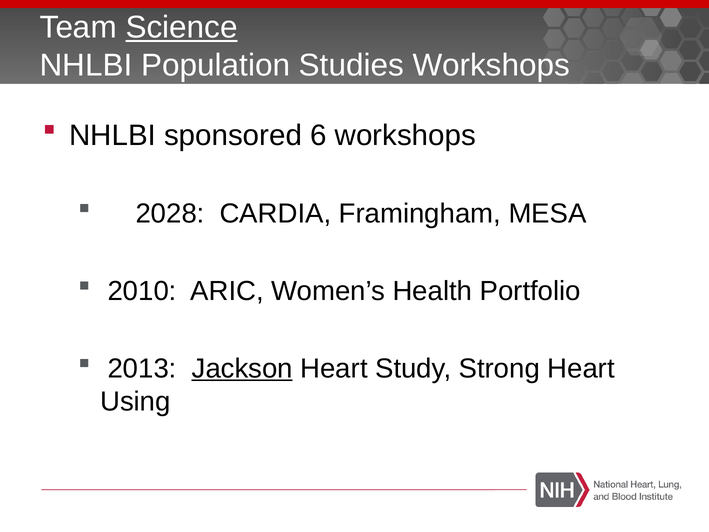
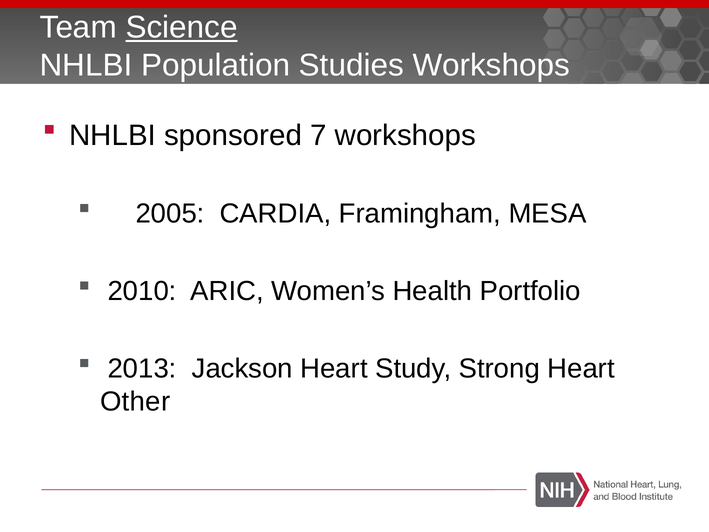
6: 6 -> 7
2028: 2028 -> 2005
Jackson underline: present -> none
Using: Using -> Other
